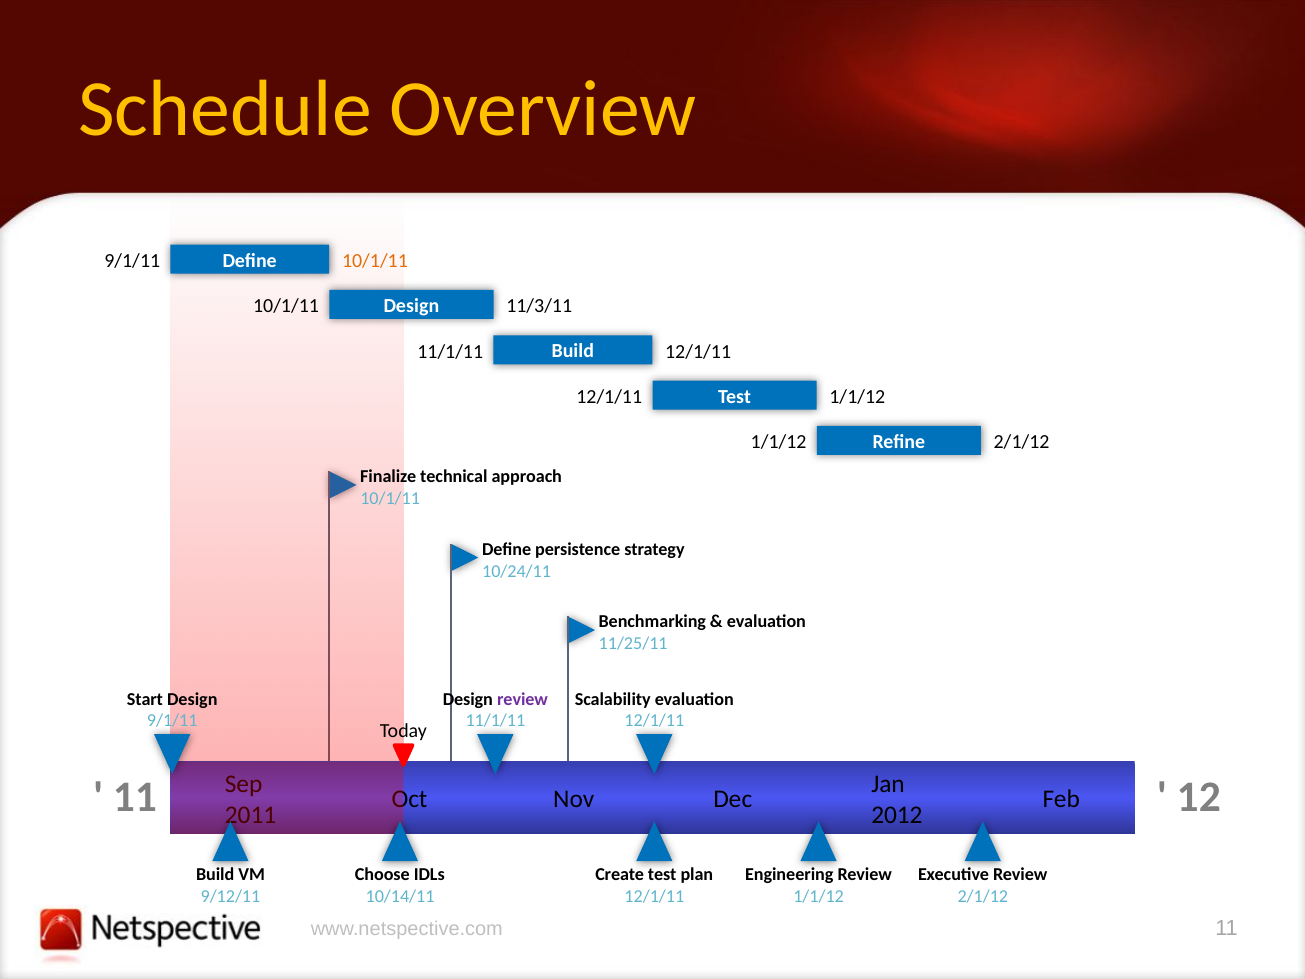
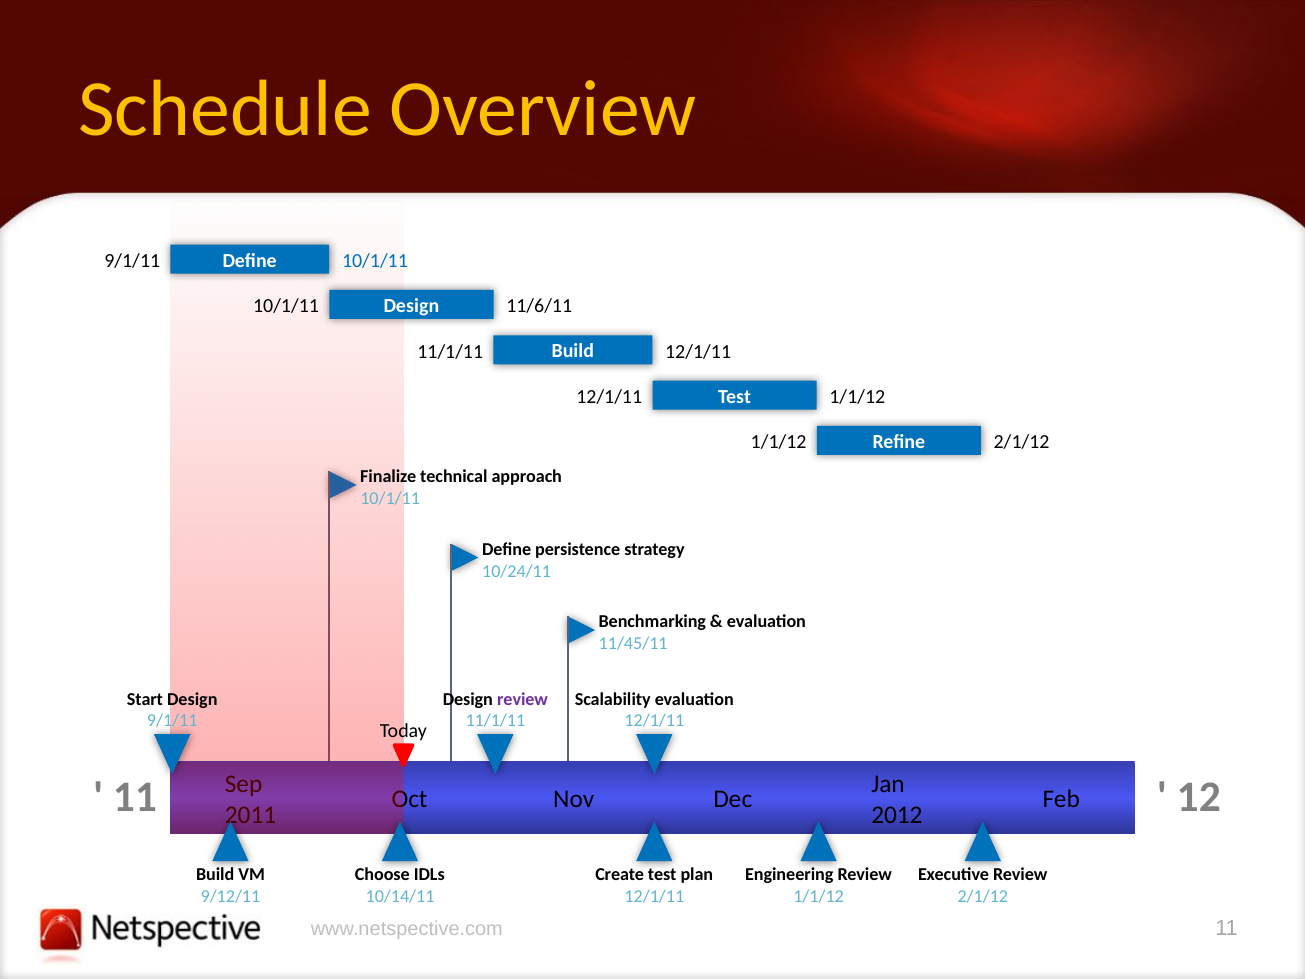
10/1/11 at (375, 261) colour: orange -> blue
11/3/11: 11/3/11 -> 11/6/11
11/25/11: 11/25/11 -> 11/45/11
